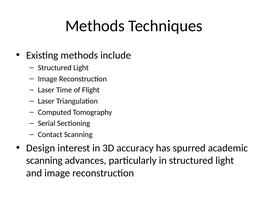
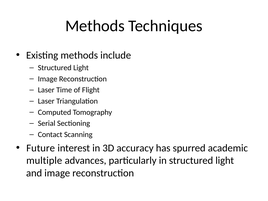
Design: Design -> Future
scanning at (44, 161): scanning -> multiple
